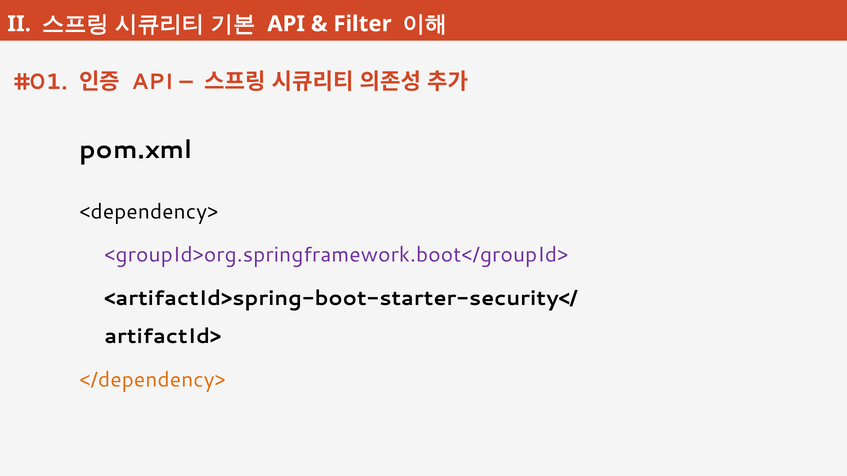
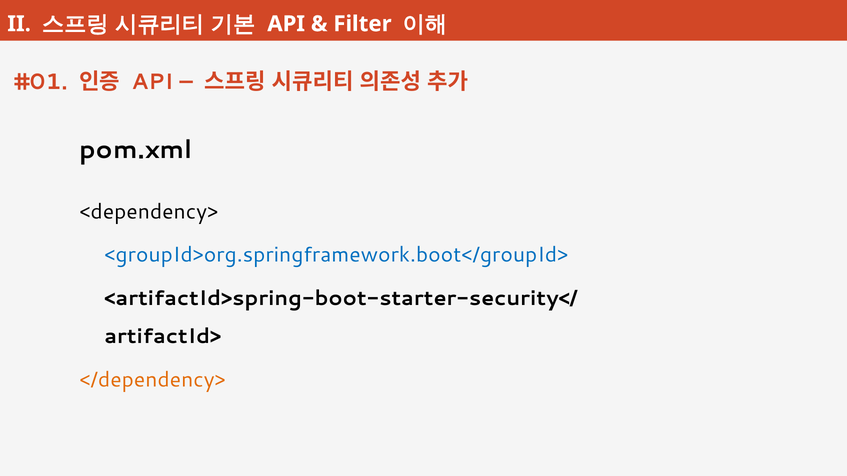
<groupId>org.springframework.boot</groupId> colour: purple -> blue
